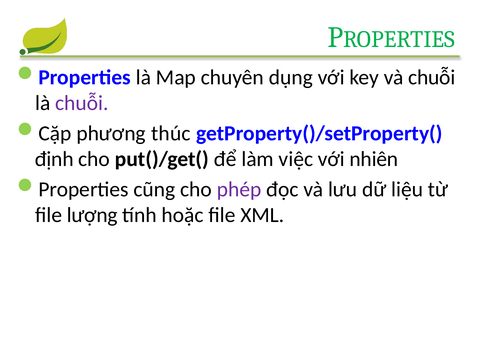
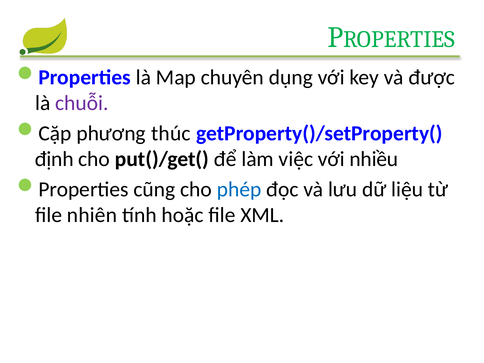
và chuỗi: chuỗi -> được
nhiên: nhiên -> nhiều
phép colour: purple -> blue
lượng: lượng -> nhiên
